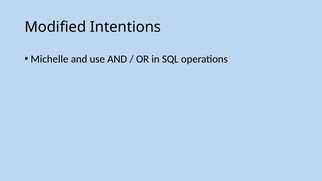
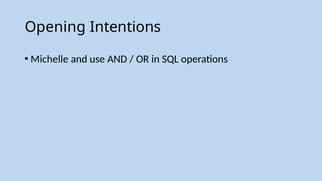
Modified: Modified -> Opening
